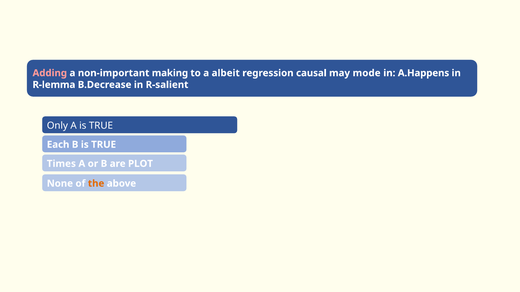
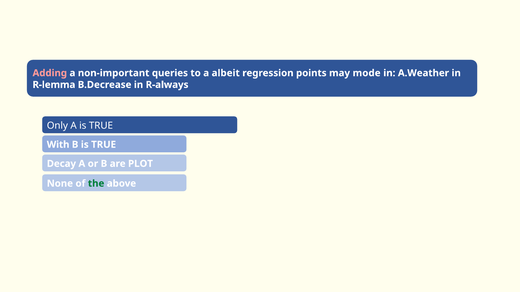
making: making -> queries
causal: causal -> points
A.Happens: A.Happens -> A.Weather
R-salient: R-salient -> R-always
Each: Each -> With
Times: Times -> Decay
the colour: orange -> green
